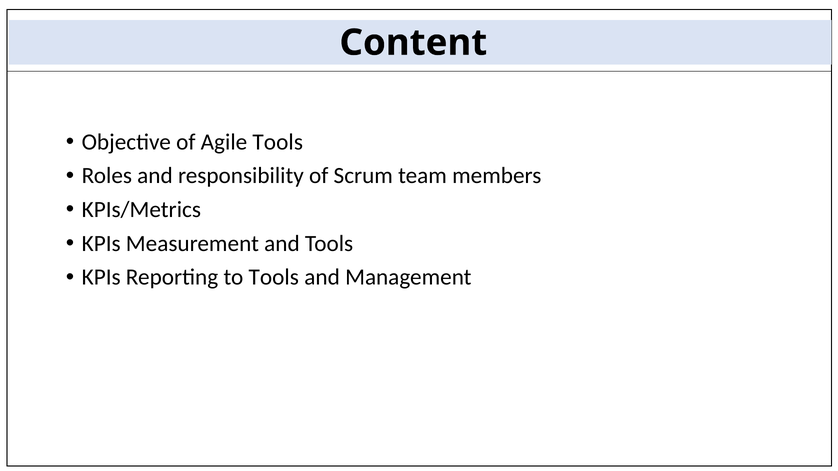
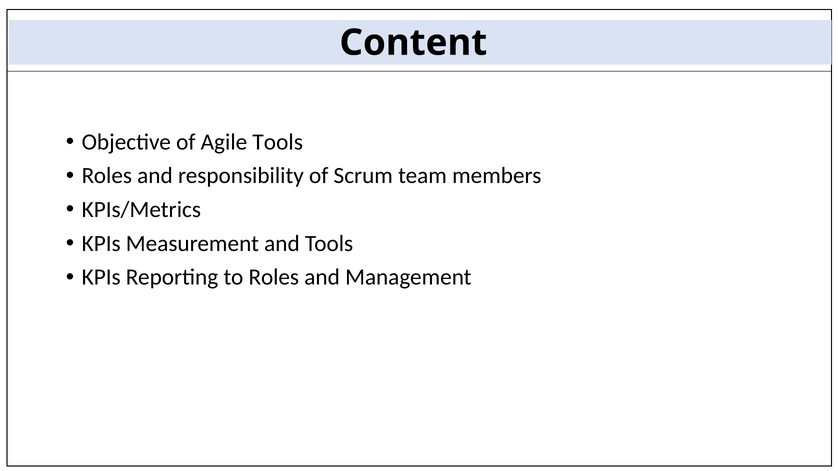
to Tools: Tools -> Roles
